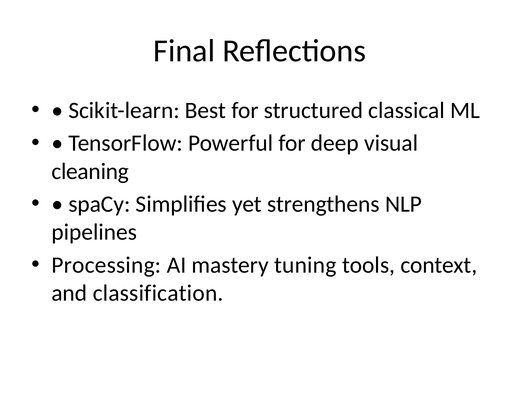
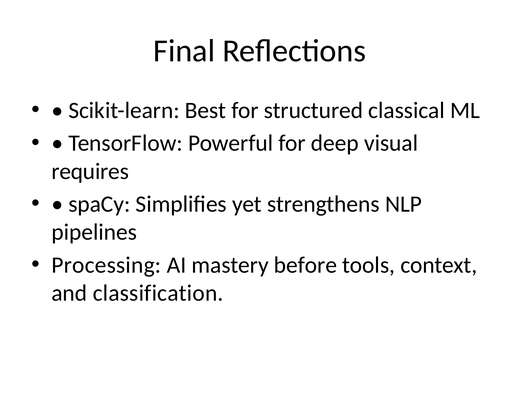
cleaning: cleaning -> requires
tuning: tuning -> before
